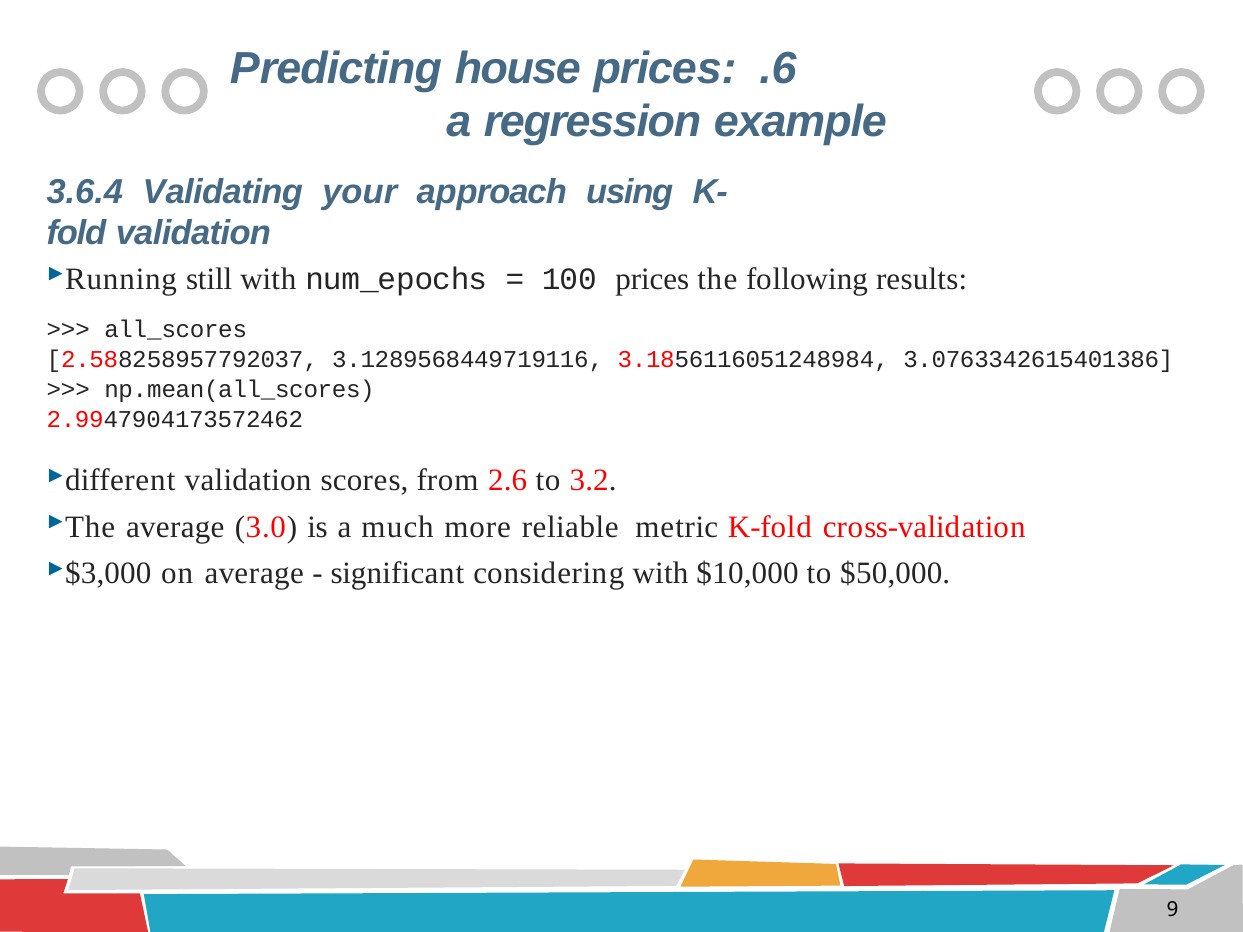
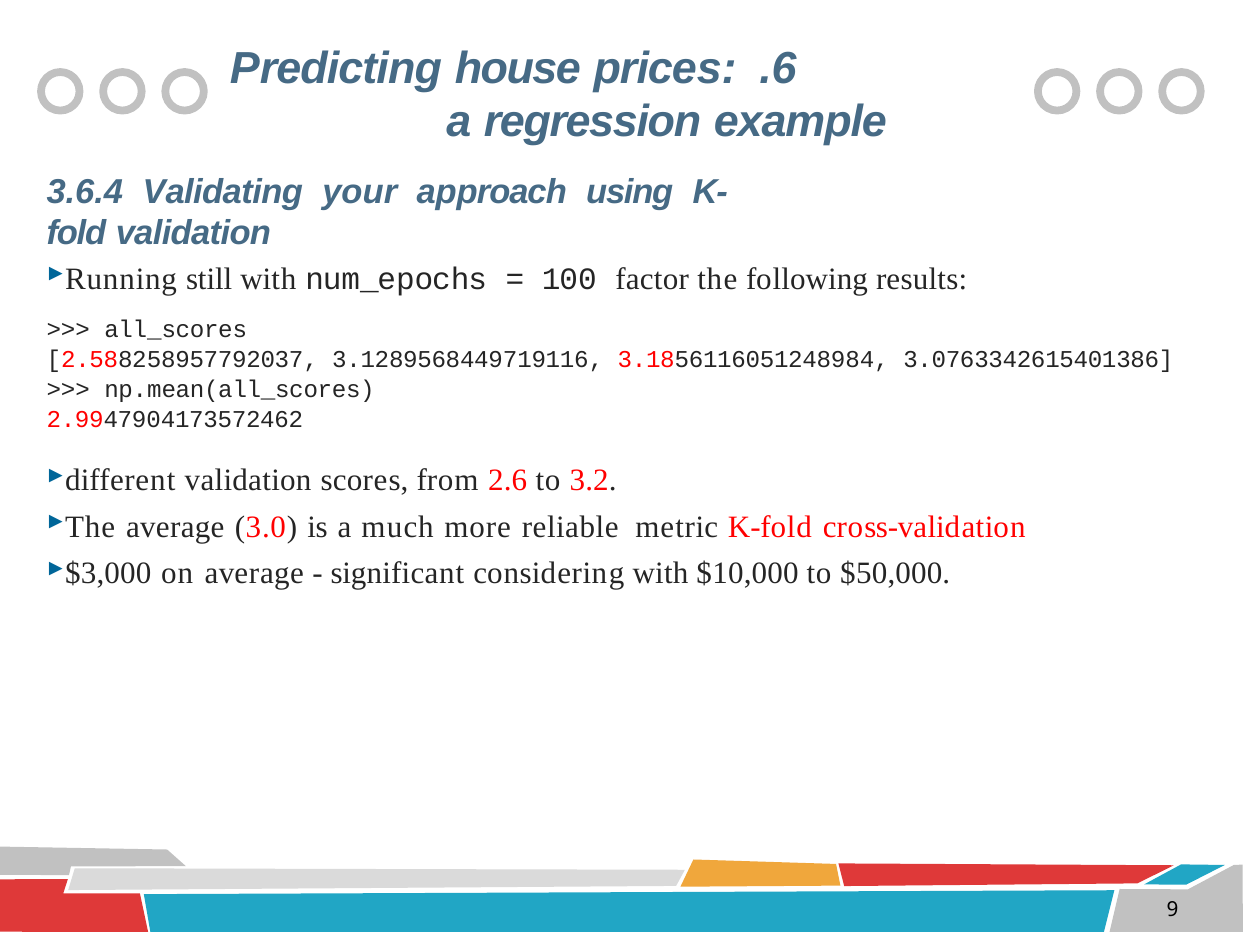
100 prices: prices -> factor
